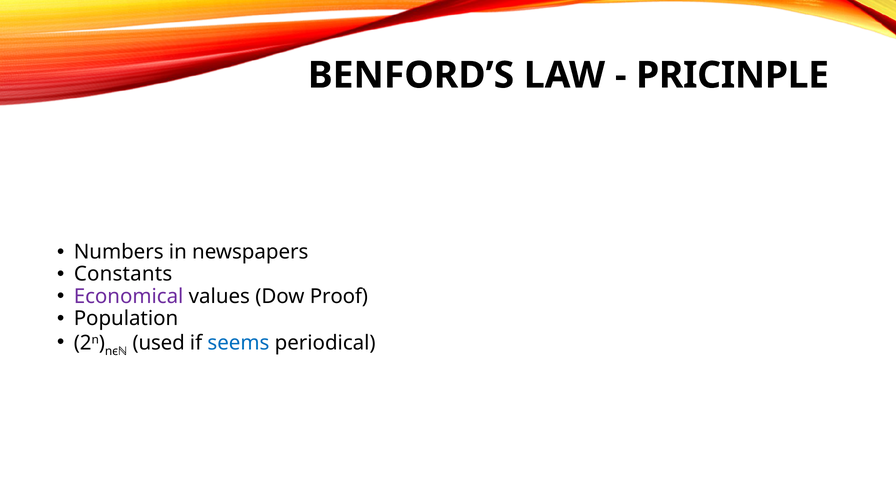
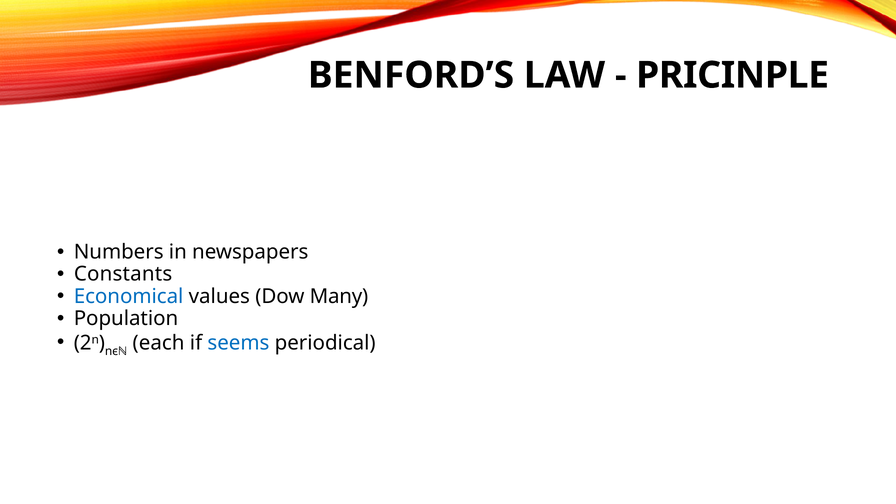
Economical colour: purple -> blue
Proof: Proof -> Many
used: used -> each
